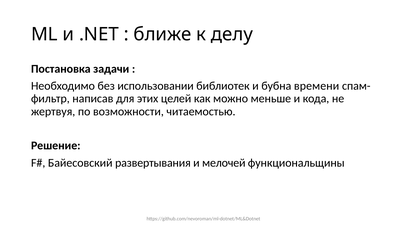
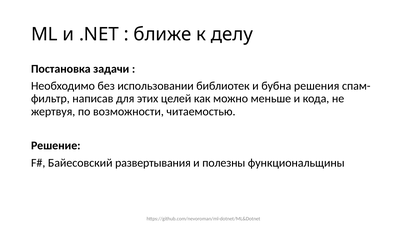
времени: времени -> решения
мелочей: мелочей -> полезны
